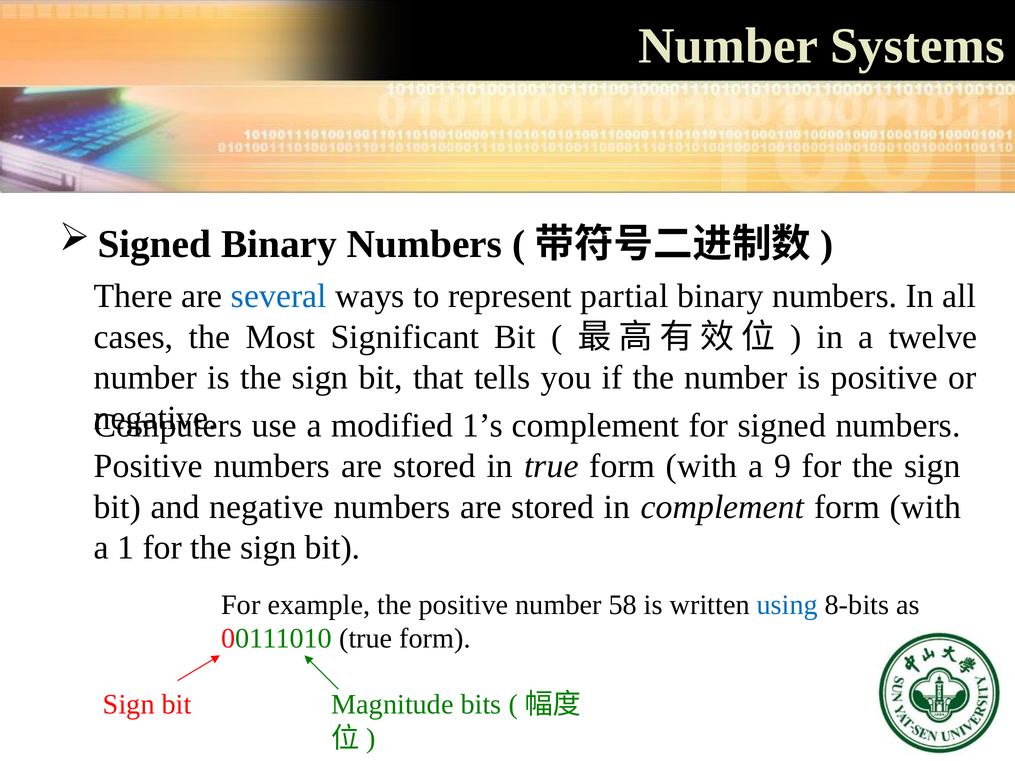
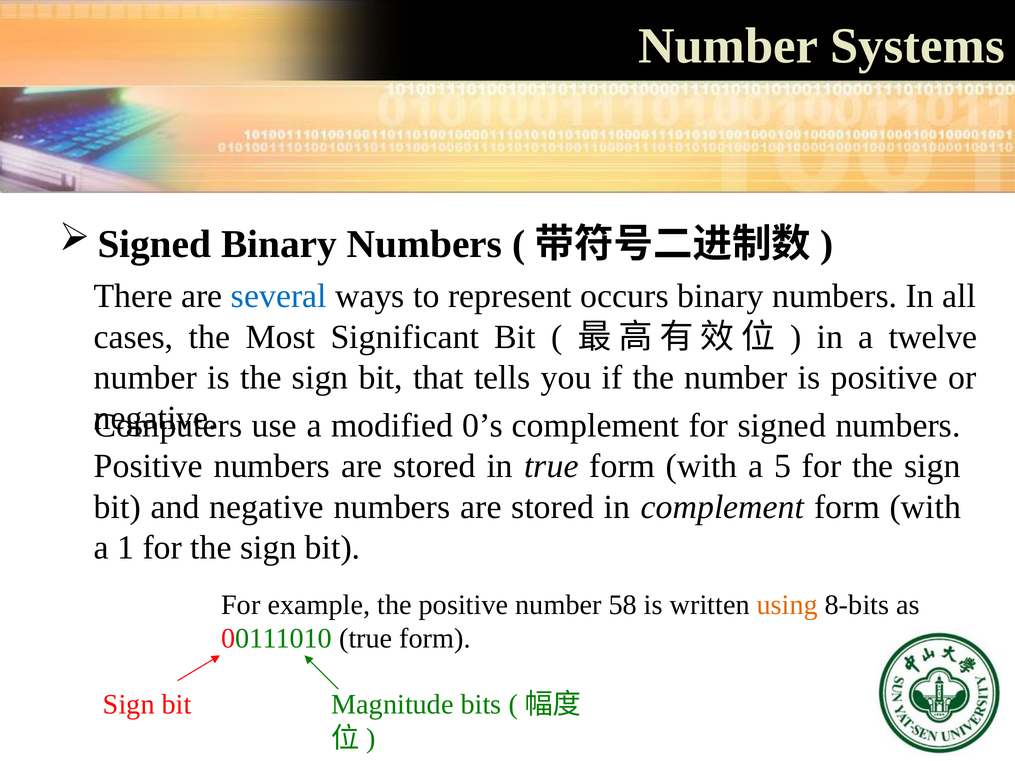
partial: partial -> occurs
1’s: 1’s -> 0’s
9: 9 -> 5
using colour: blue -> orange
